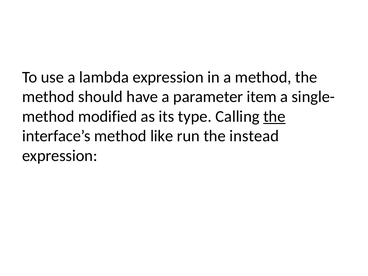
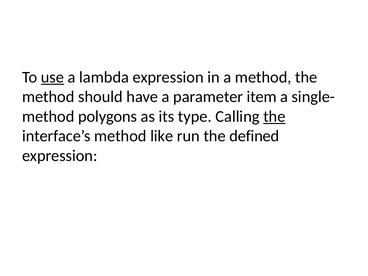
use underline: none -> present
modified: modified -> polygons
instead: instead -> defined
